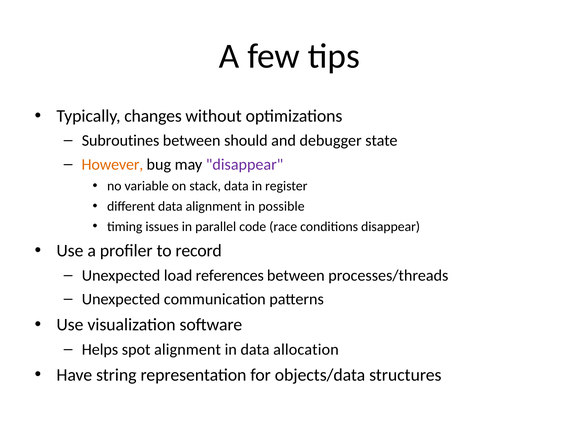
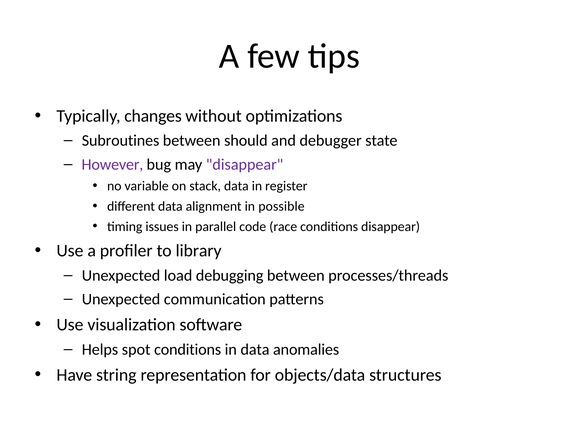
However colour: orange -> purple
record: record -> library
references: references -> debugging
spot alignment: alignment -> conditions
allocation: allocation -> anomalies
